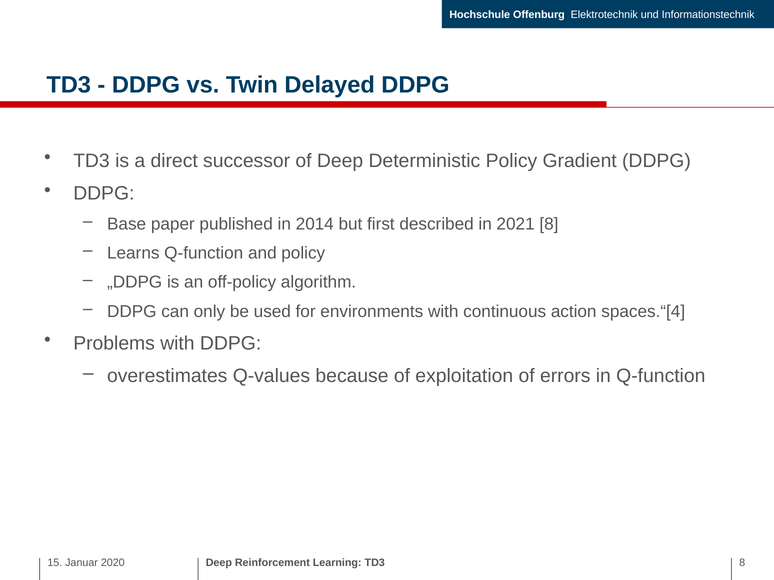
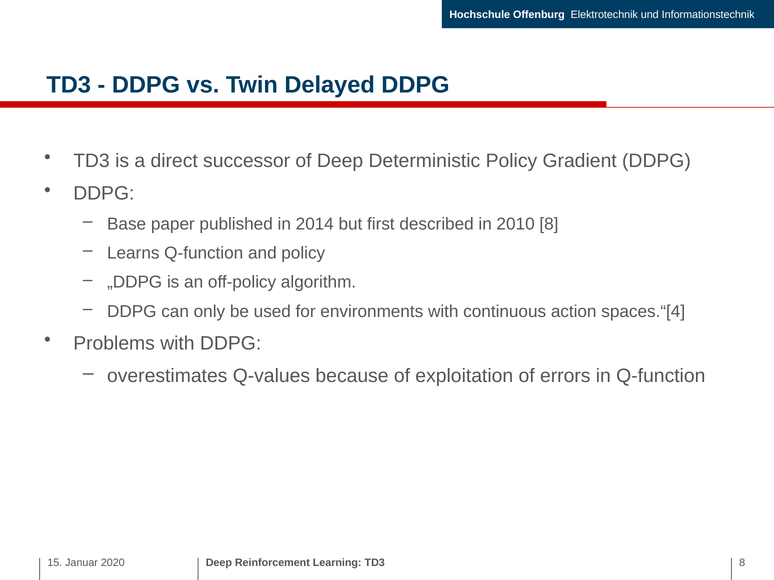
2021: 2021 -> 2010
